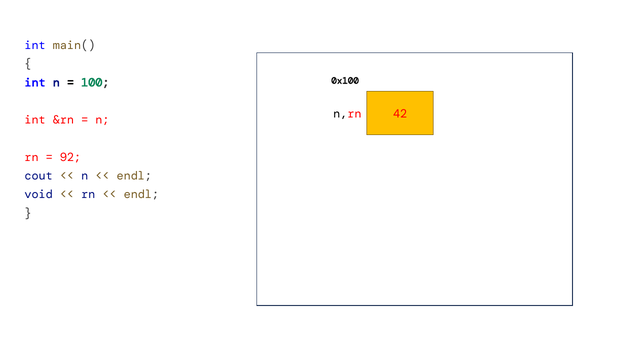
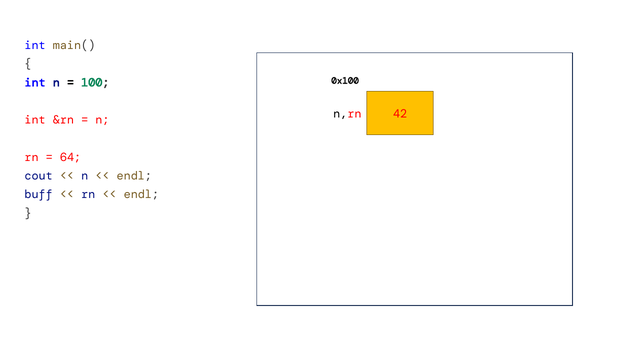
92: 92 -> 64
void: void -> buff
